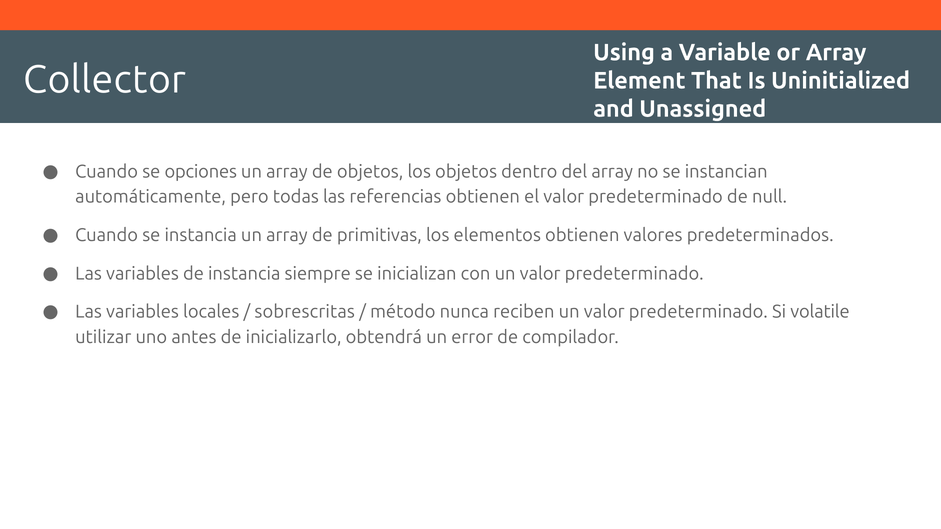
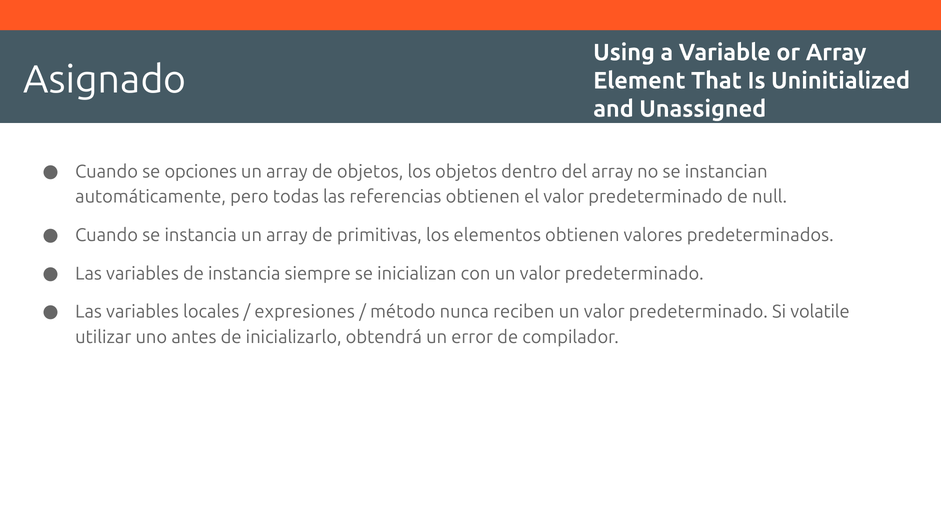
Collector: Collector -> Asignado
sobrescritas: sobrescritas -> expresiones
